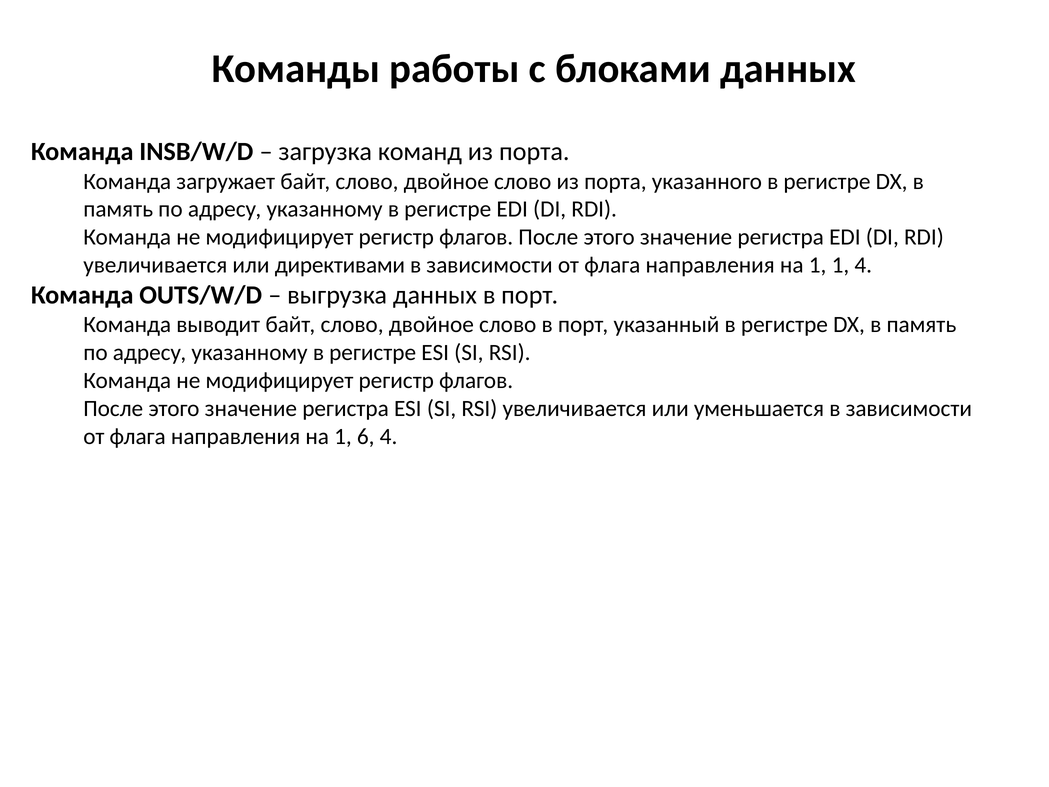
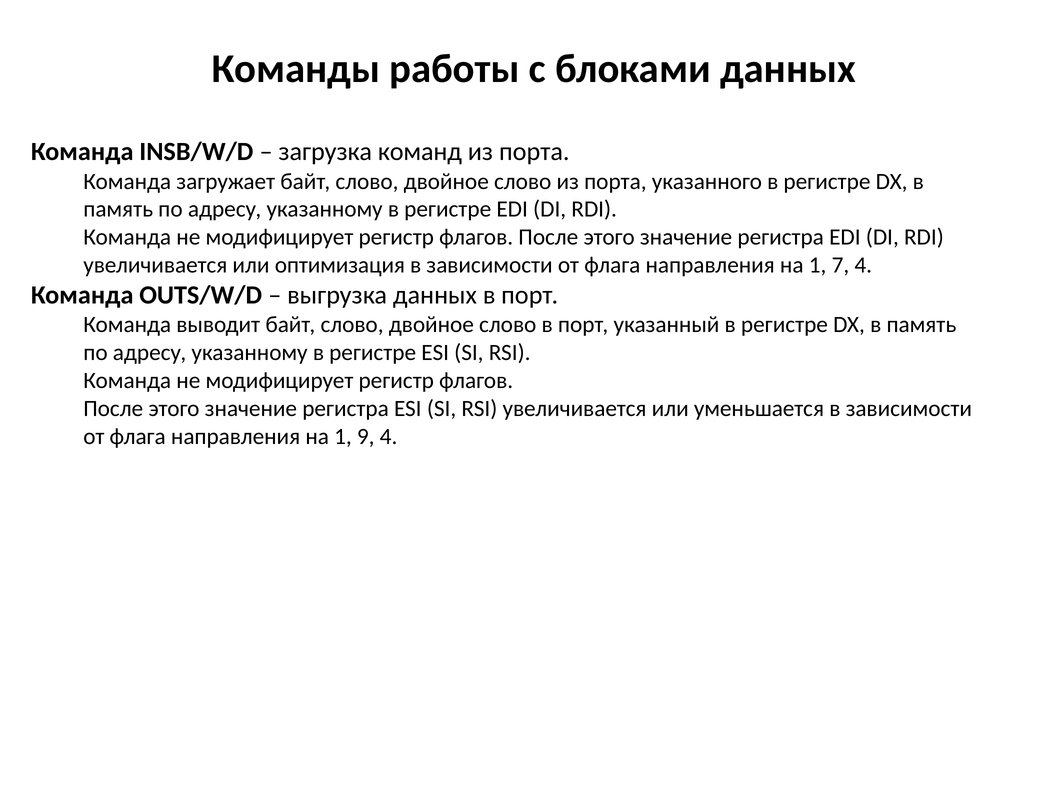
директивами: директивами -> оптимизация
1 1: 1 -> 7
6: 6 -> 9
